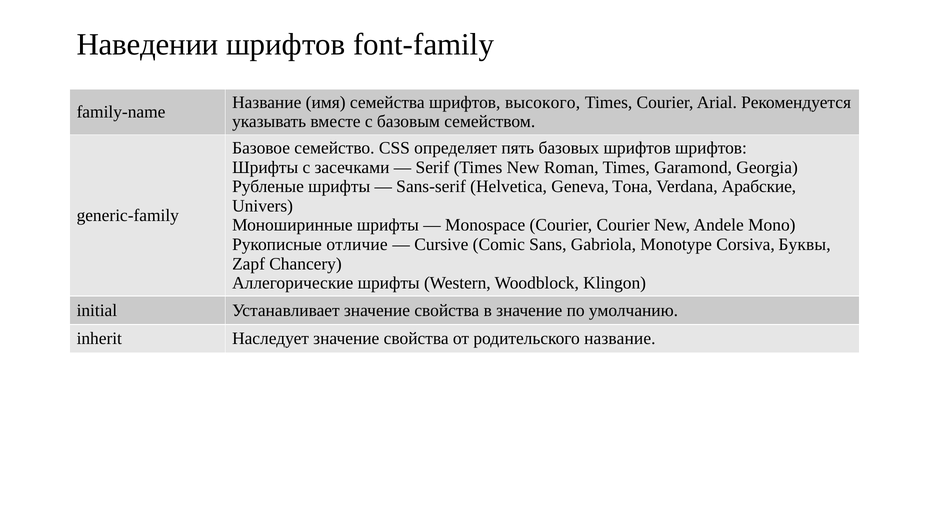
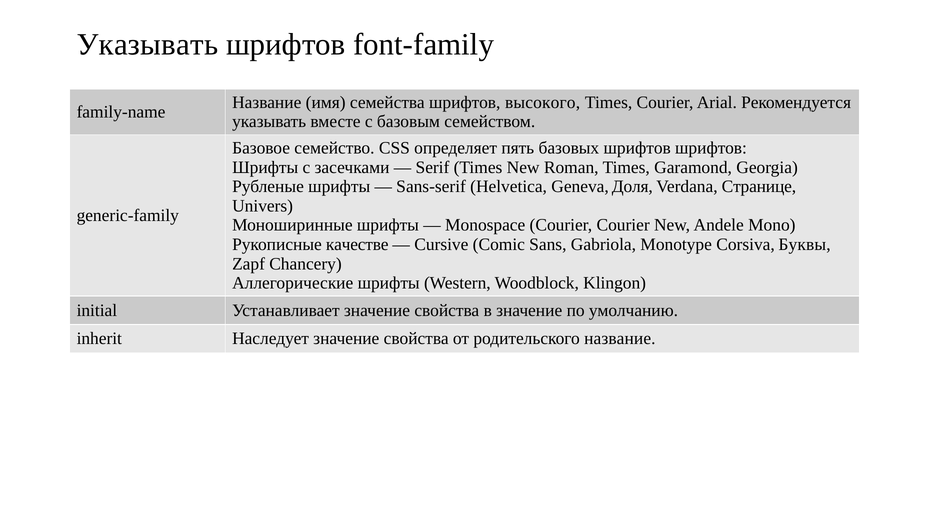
Наведении at (148, 44): Наведении -> Указывать
Тона: Тона -> Доля
Арабские: Арабские -> Странице
отличие: отличие -> качестве
